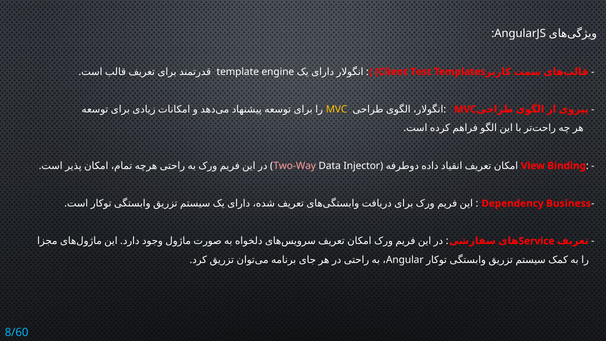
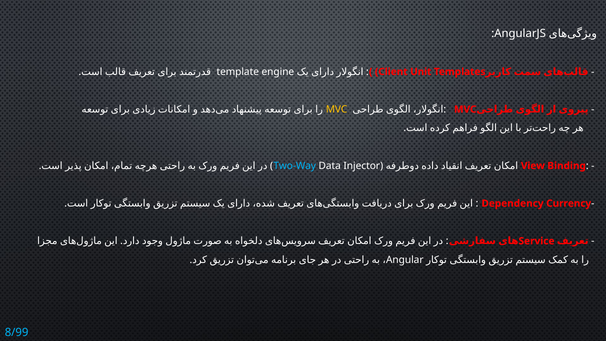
Test: Test -> Unit
Two-Way colour: pink -> light blue
Business: Business -> Currency
8/60: 8/60 -> 8/99
